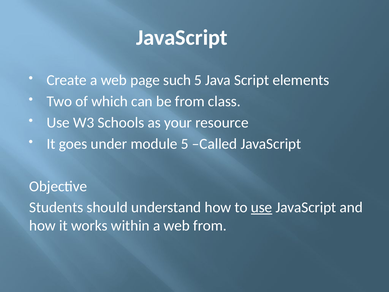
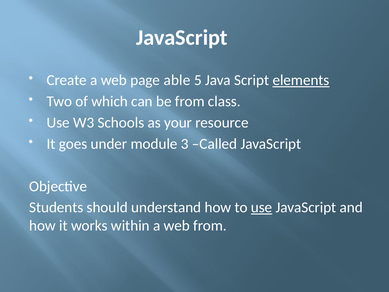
such: such -> able
elements underline: none -> present
module 5: 5 -> 3
